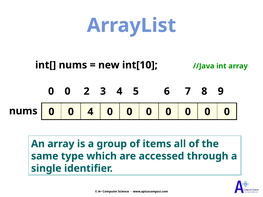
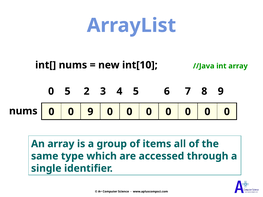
0 at (68, 91): 0 -> 5
0 4: 4 -> 9
